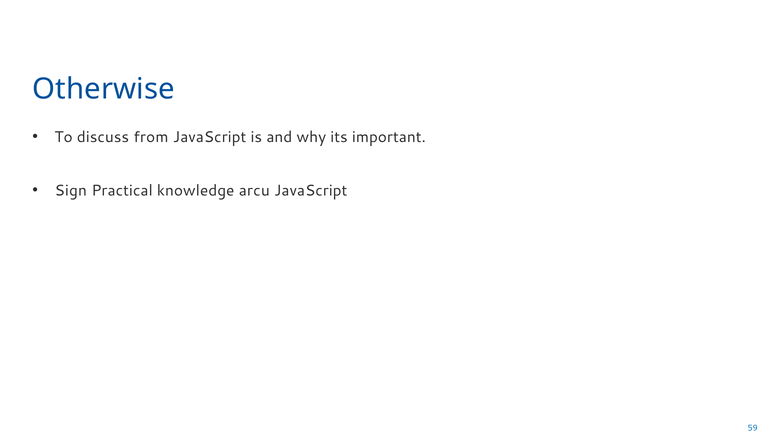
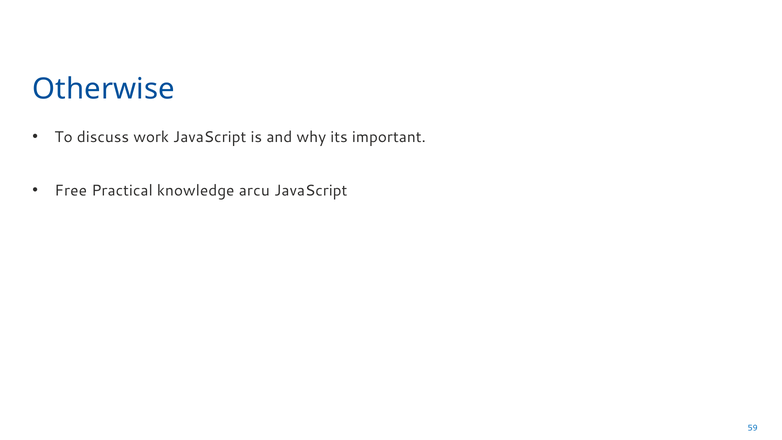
from: from -> work
Sign: Sign -> Free
